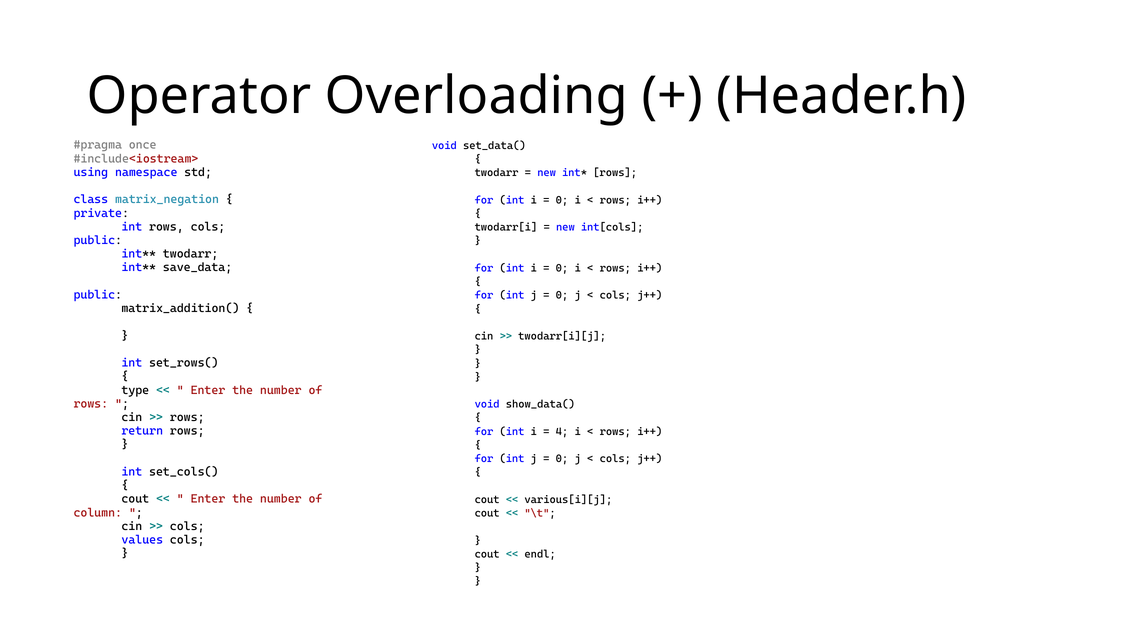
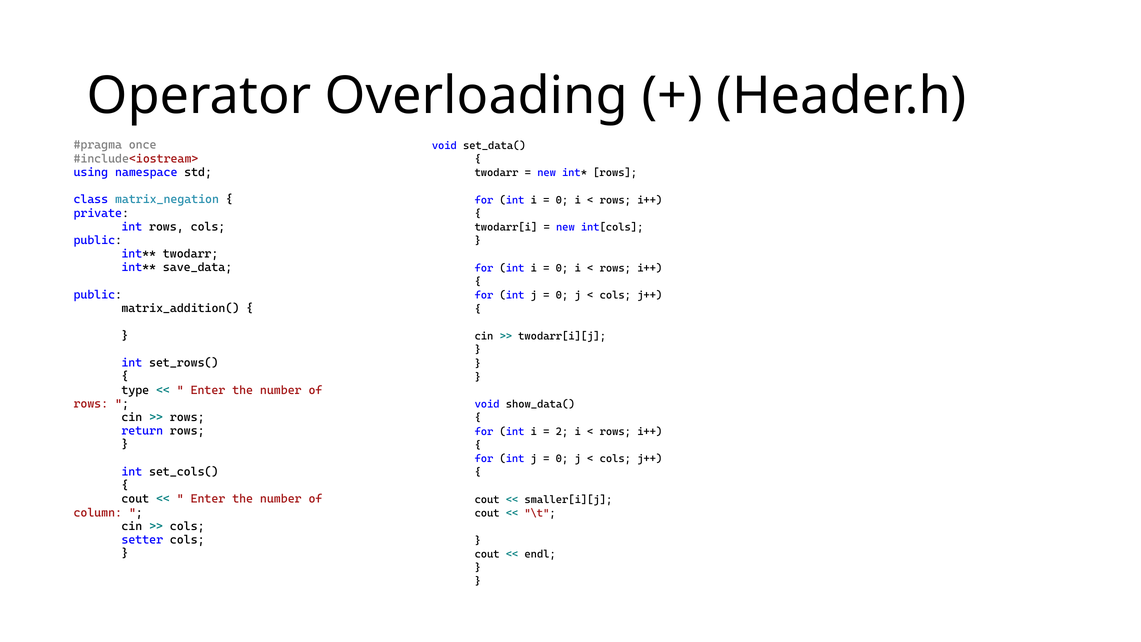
4: 4 -> 2
various[i][j: various[i][j -> smaller[i][j
values: values -> setter
